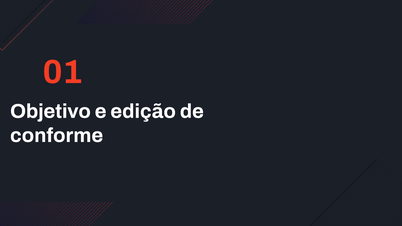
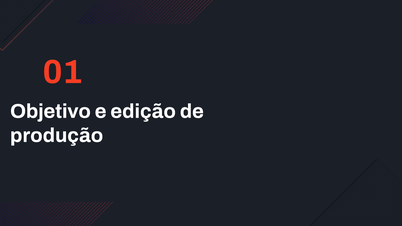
conforme: conforme -> produção
